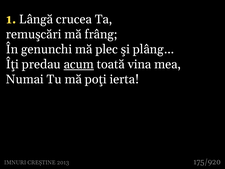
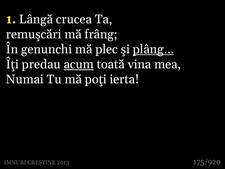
plâng… underline: none -> present
